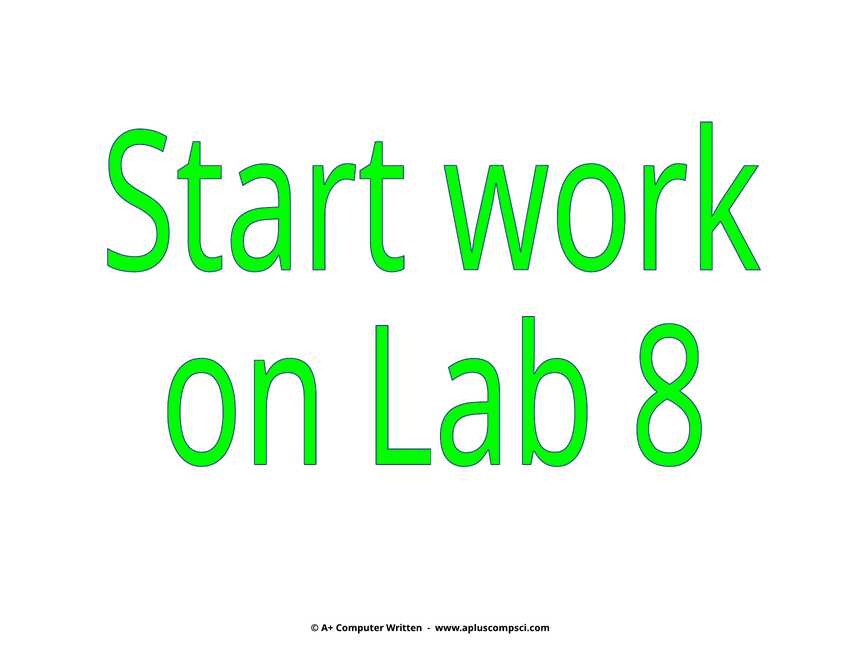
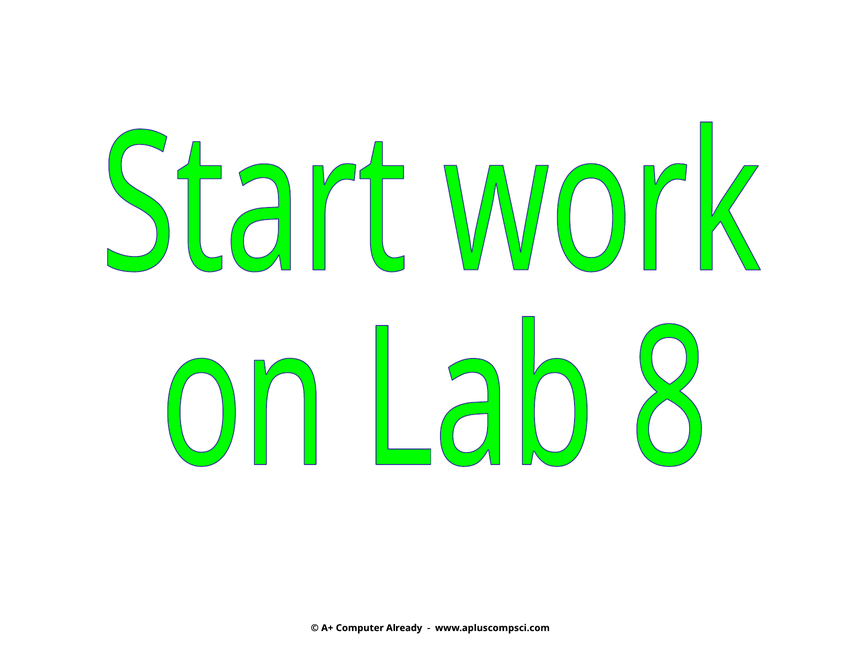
Written: Written -> Already
